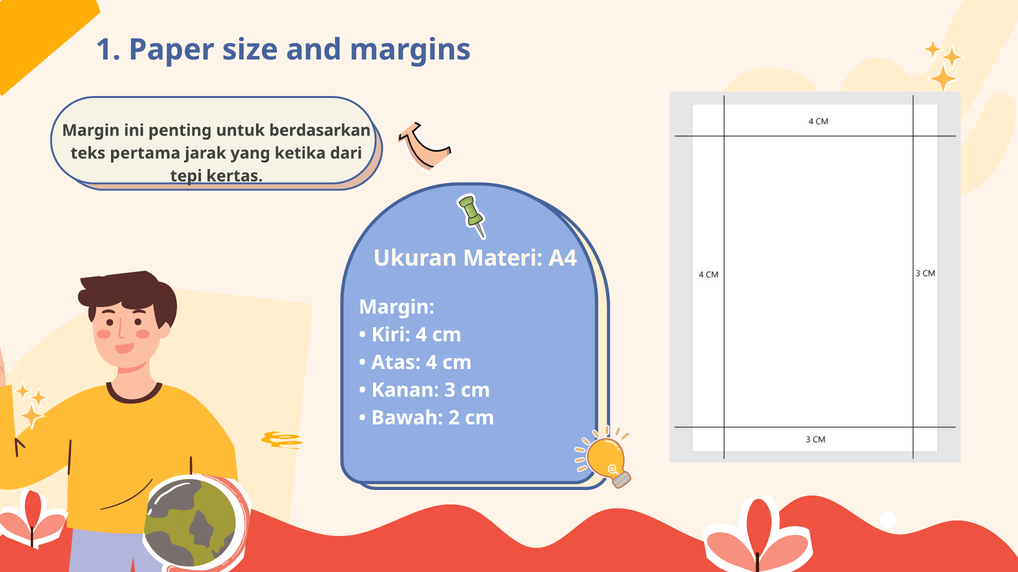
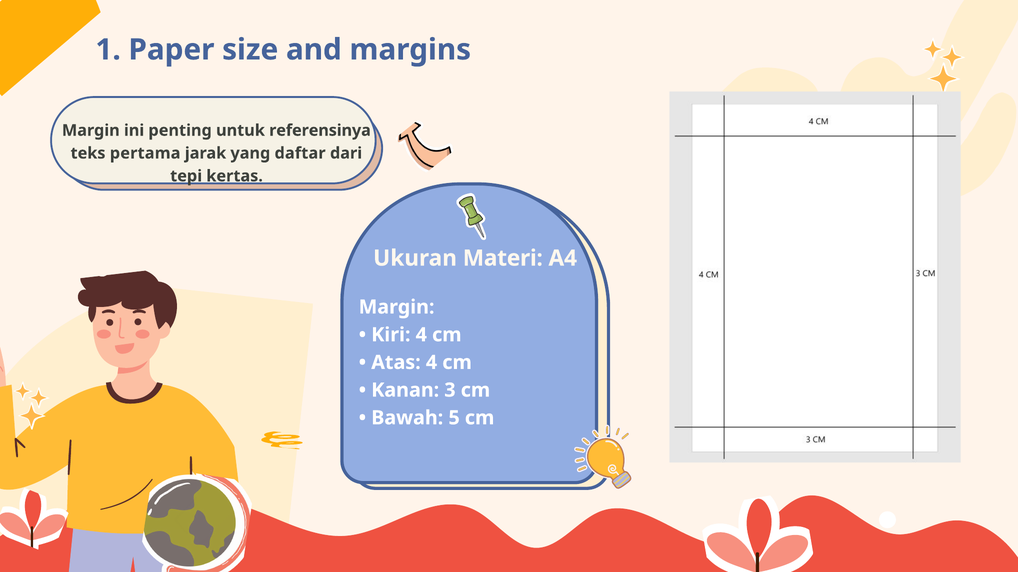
berdasarkan: berdasarkan -> referensinya
ketika: ketika -> daftar
2: 2 -> 5
